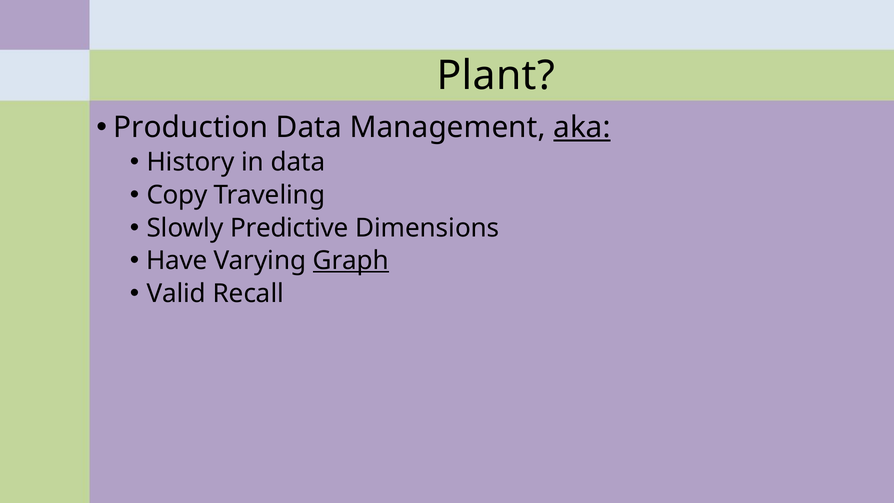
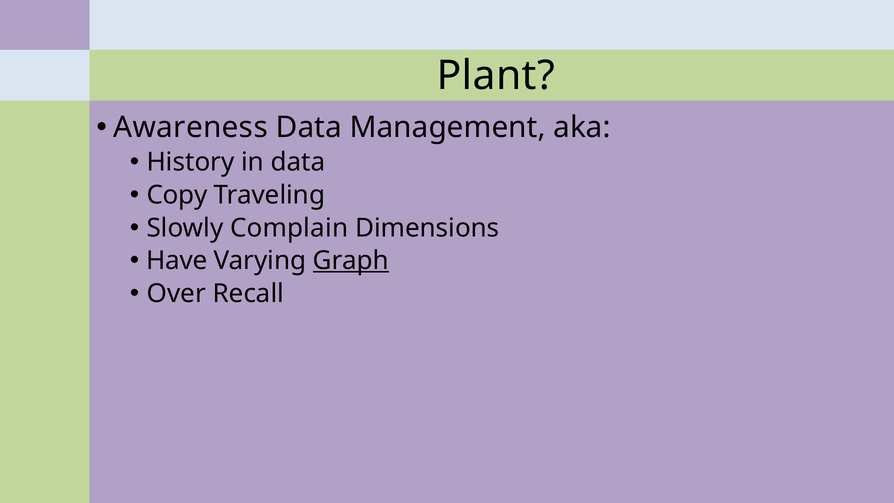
Production: Production -> Awareness
aka underline: present -> none
Predictive: Predictive -> Complain
Valid: Valid -> Over
